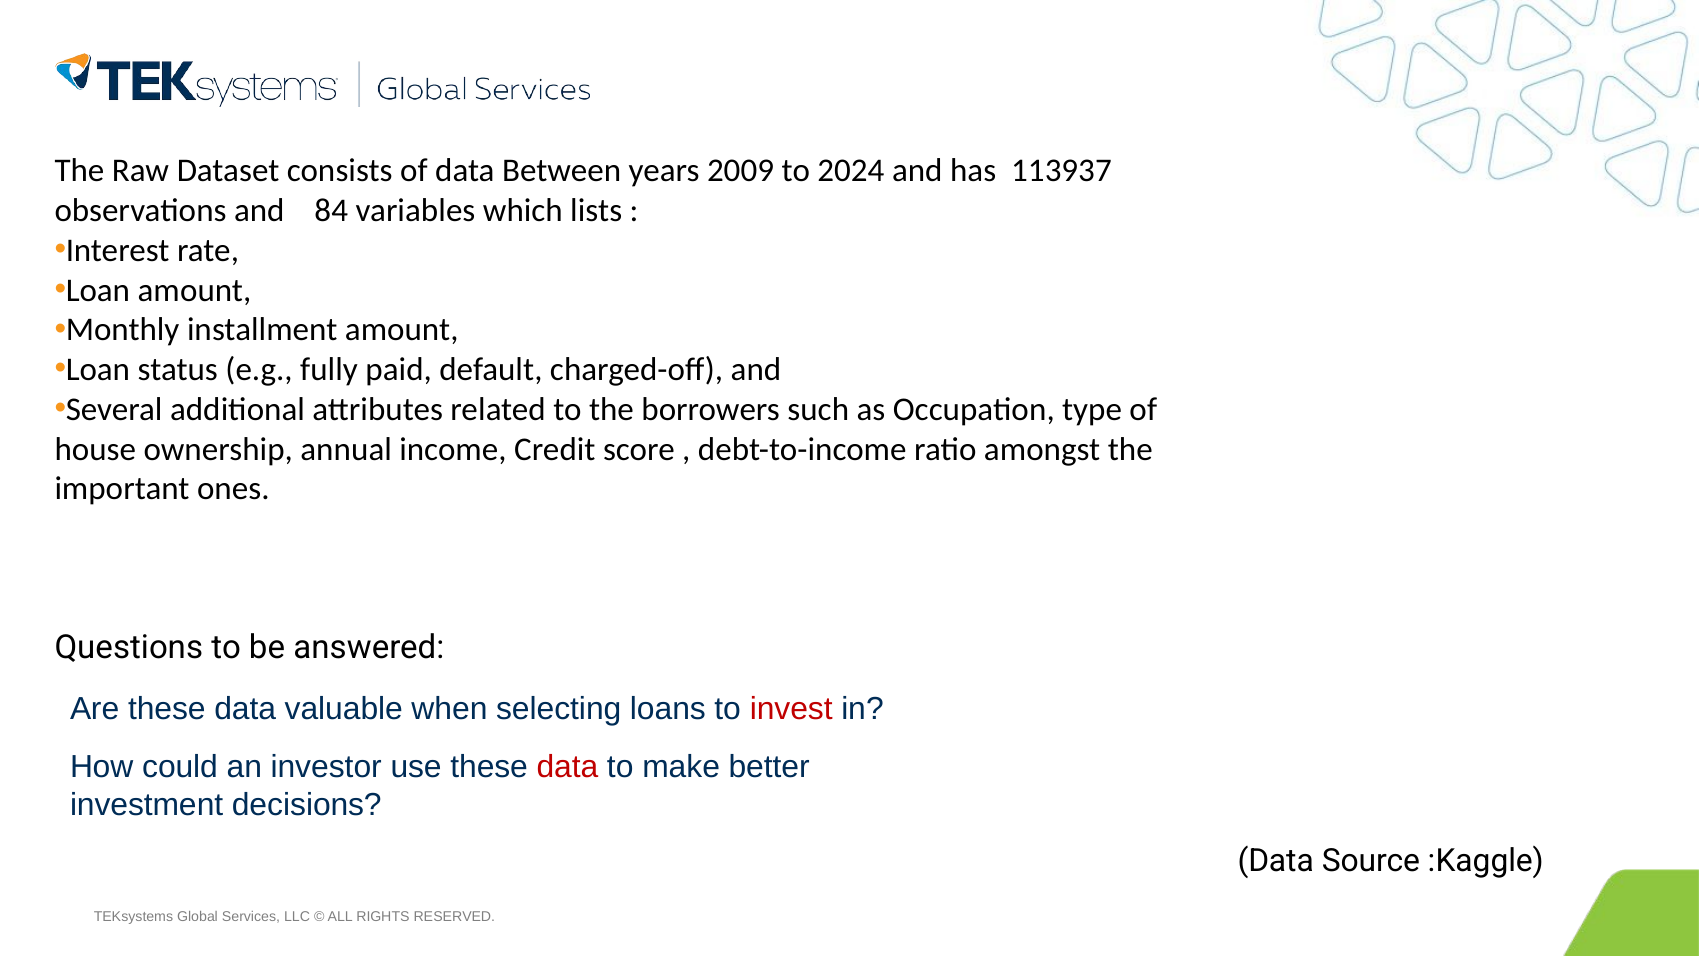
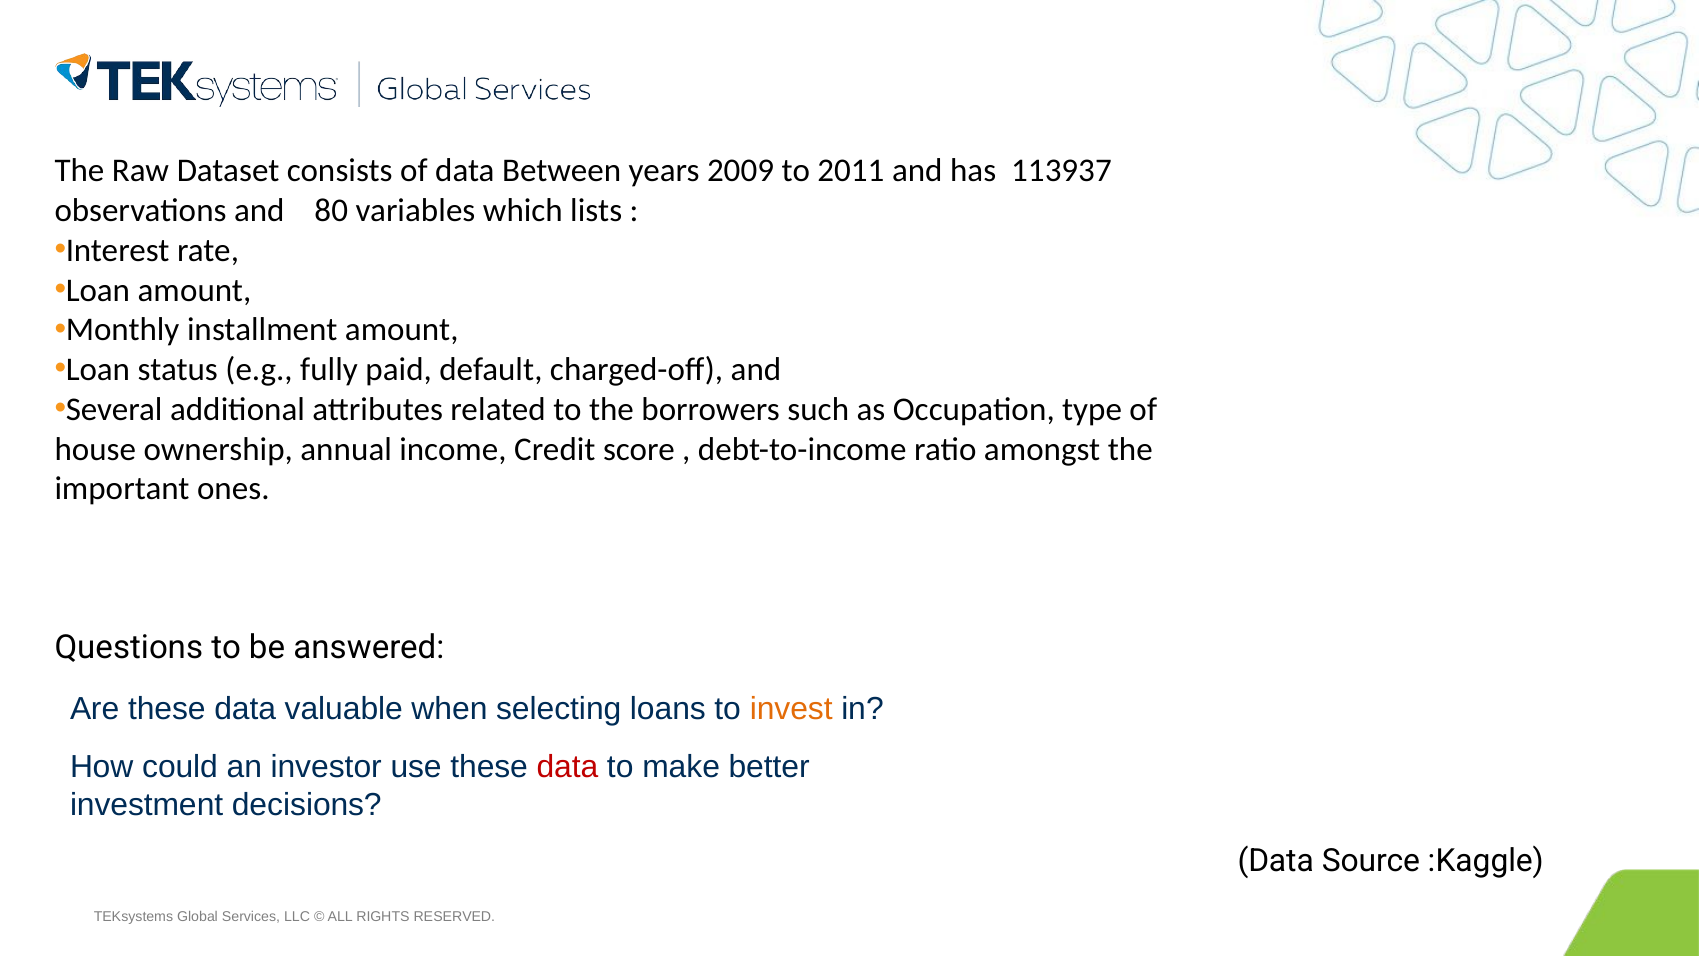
2024: 2024 -> 2011
84: 84 -> 80
invest colour: red -> orange
